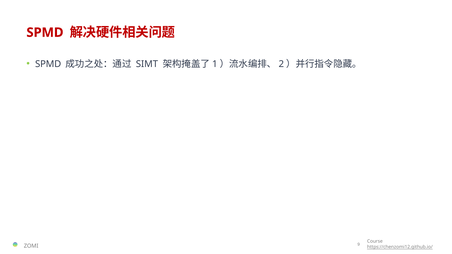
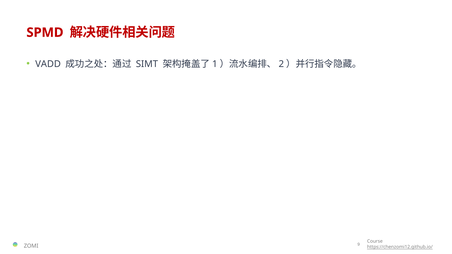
SPMD at (48, 64): SPMD -> VADD
